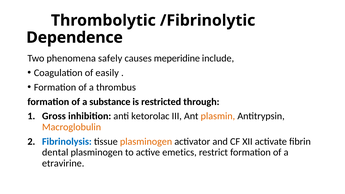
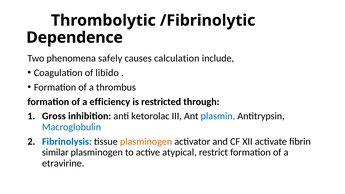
meperidine: meperidine -> calculation
easily: easily -> libido
substance: substance -> efficiency
plasmin colour: orange -> blue
Macroglobulin colour: orange -> blue
dental: dental -> similar
emetics: emetics -> atypical
